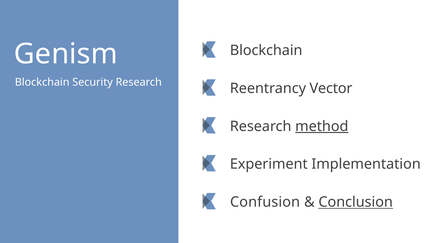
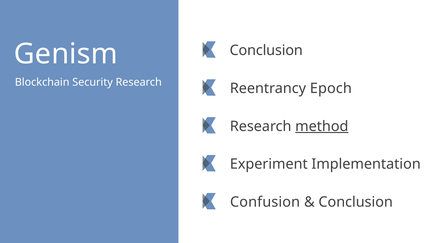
Blockchain at (266, 51): Blockchain -> Conclusion
Vector: Vector -> Epoch
Conclusion at (356, 202) underline: present -> none
